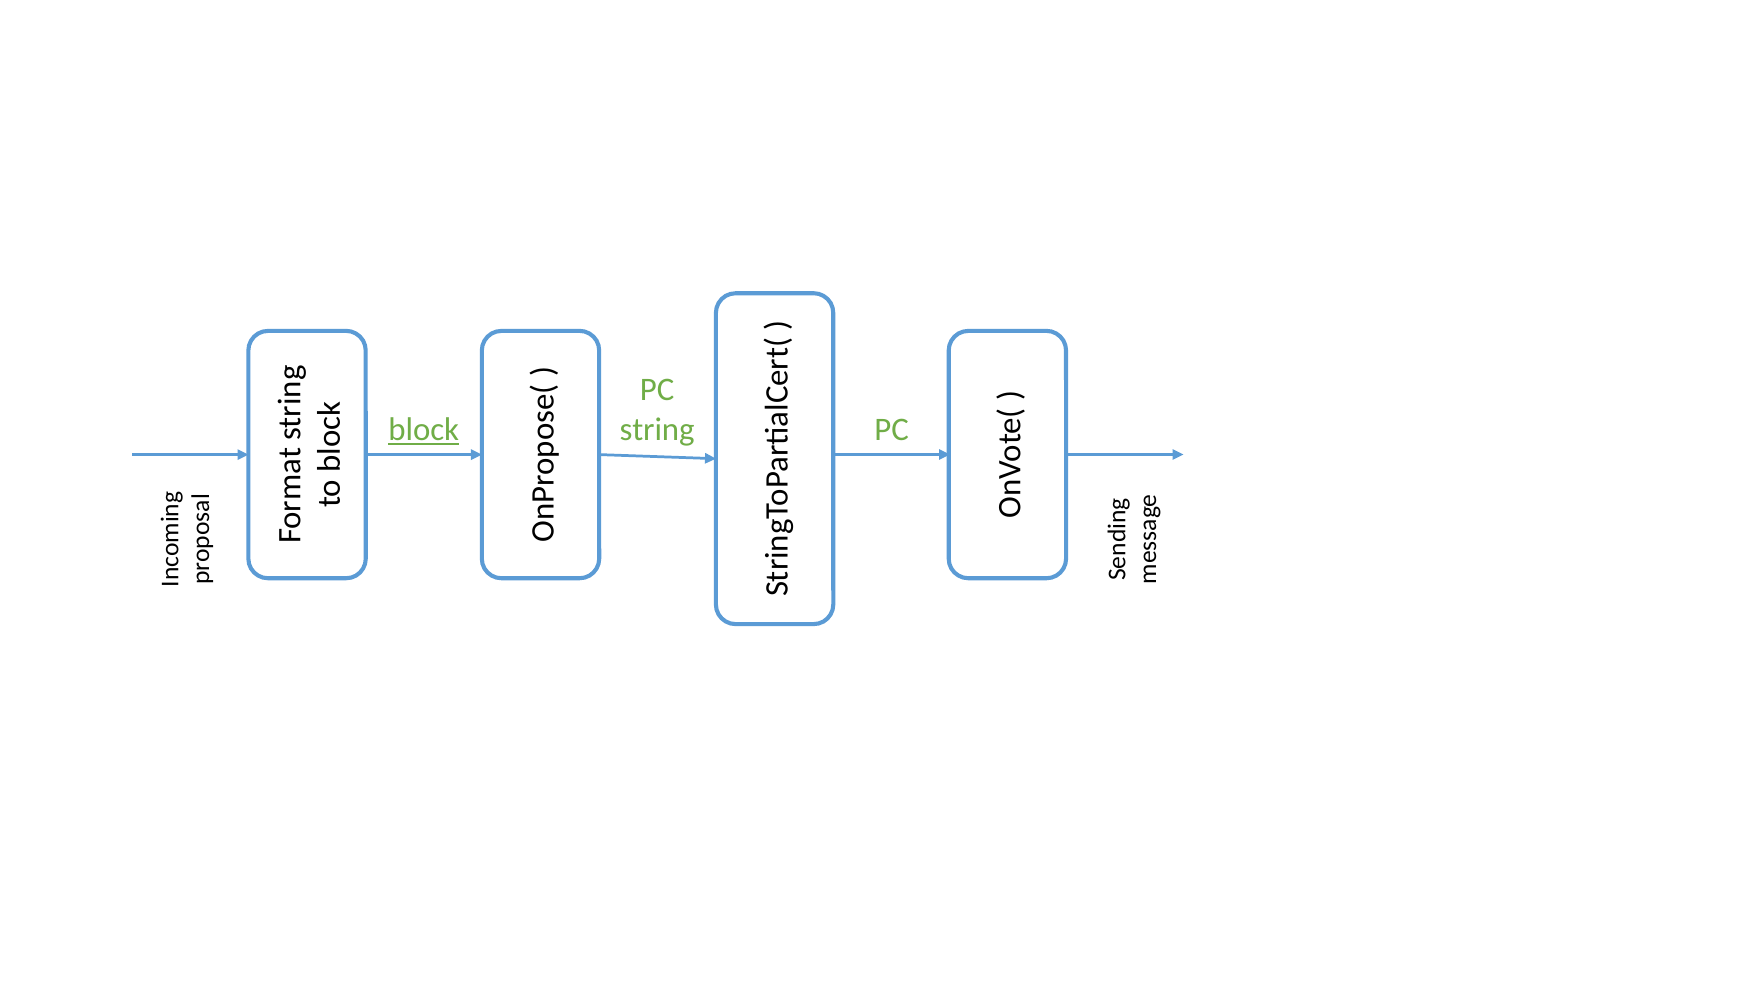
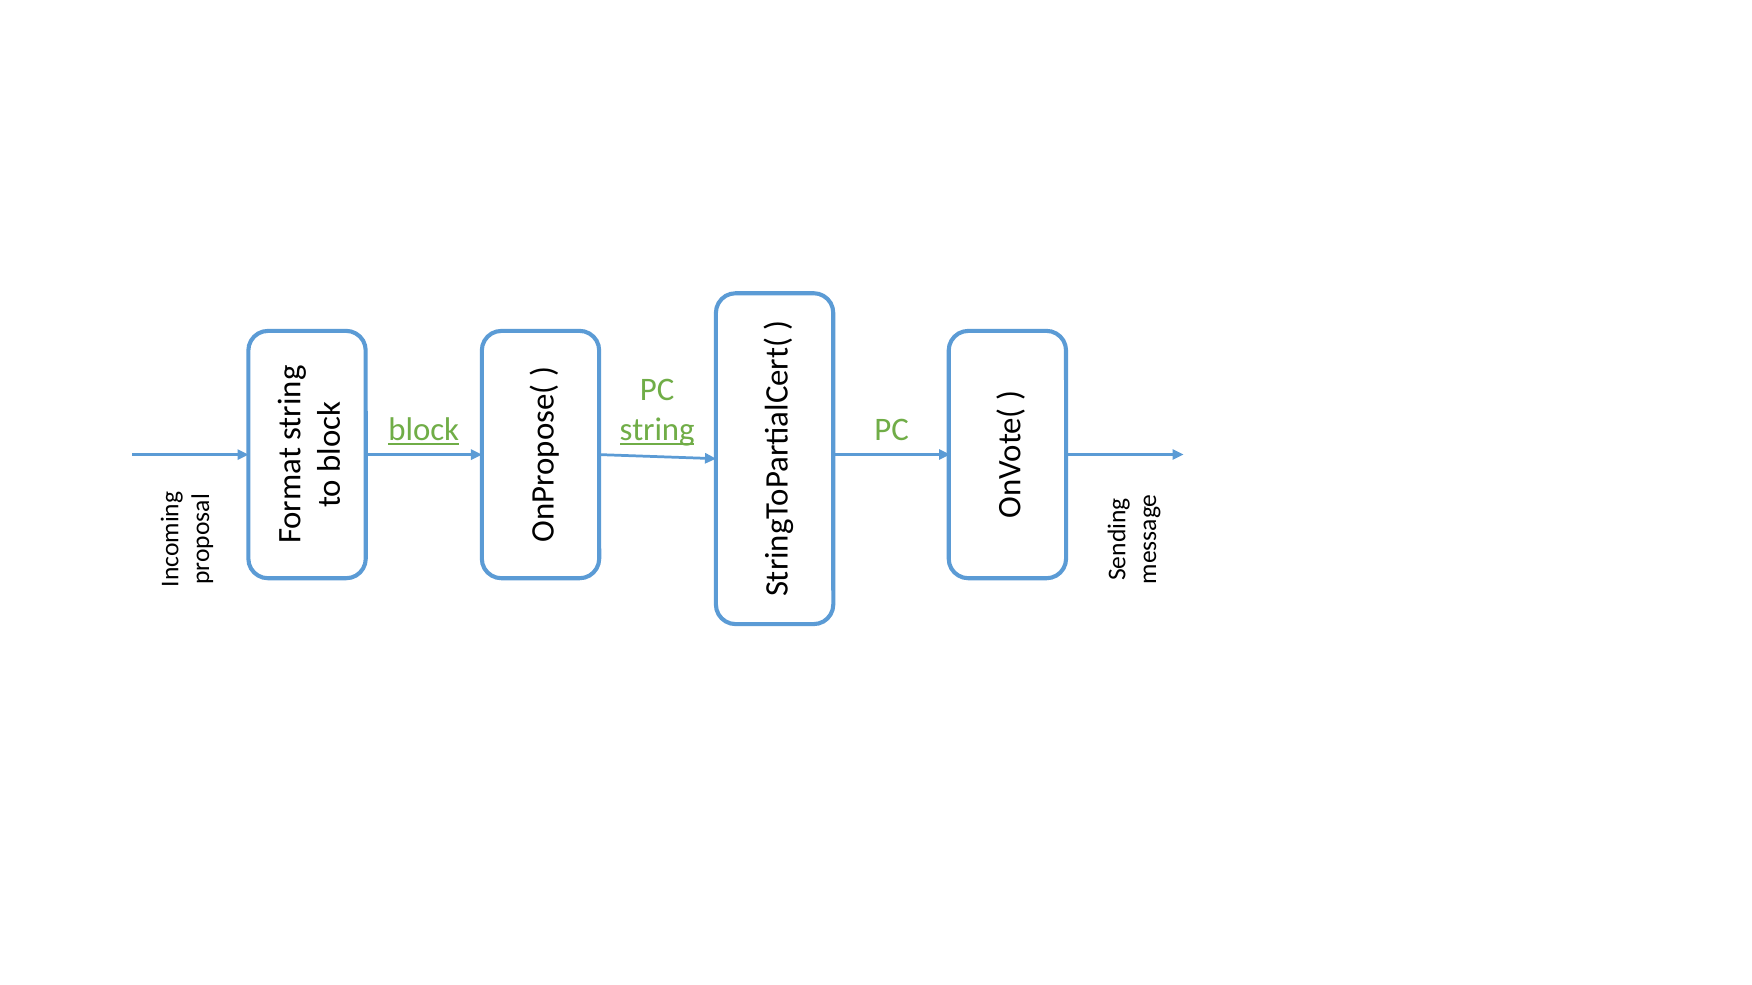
string underline: none -> present
